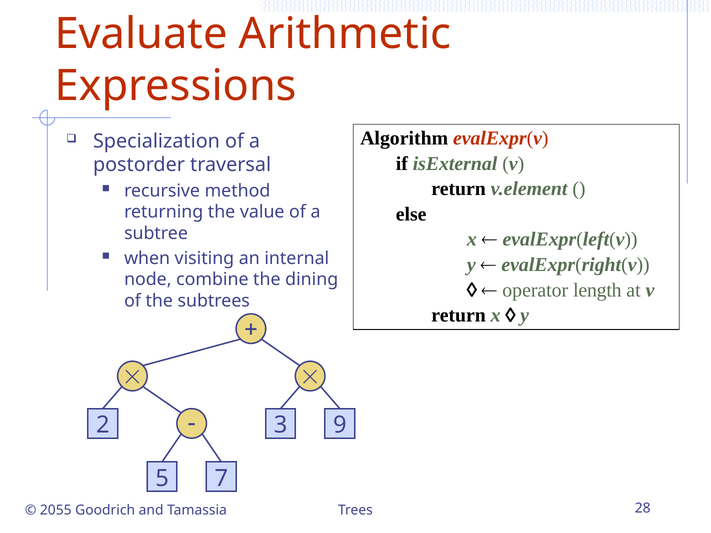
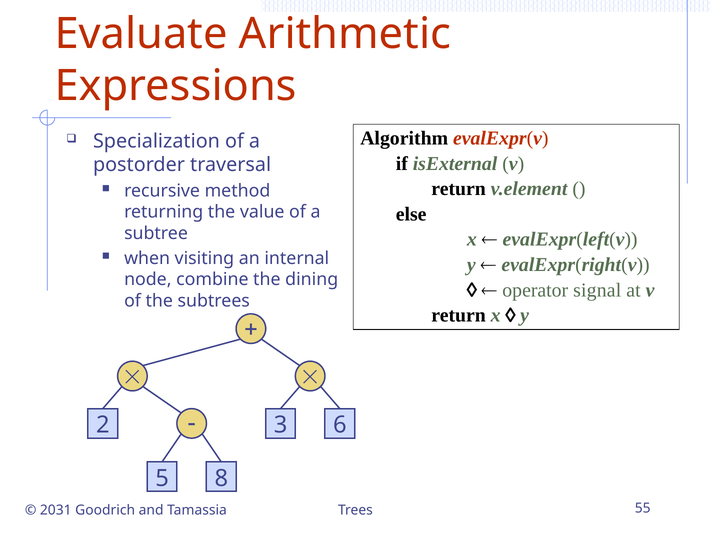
length: length -> signal
9: 9 -> 6
7: 7 -> 8
2055: 2055 -> 2031
28: 28 -> 55
